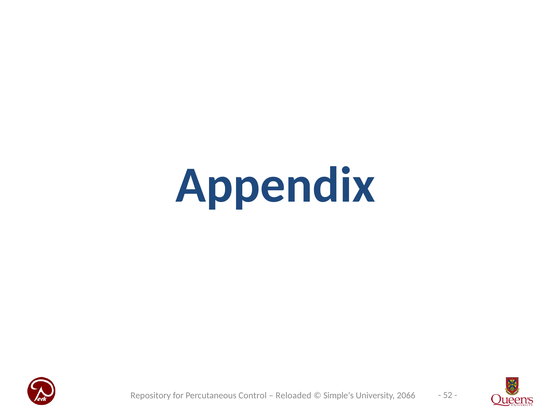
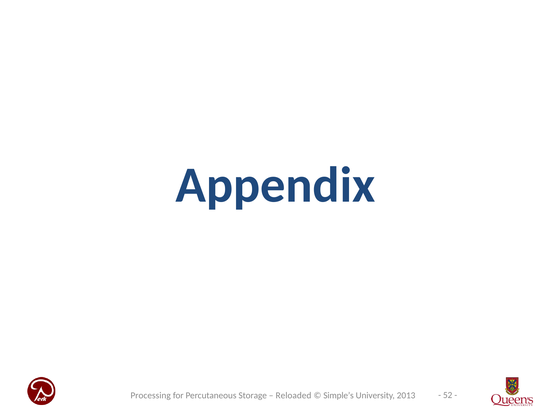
Repository: Repository -> Processing
Control: Control -> Storage
2066: 2066 -> 2013
